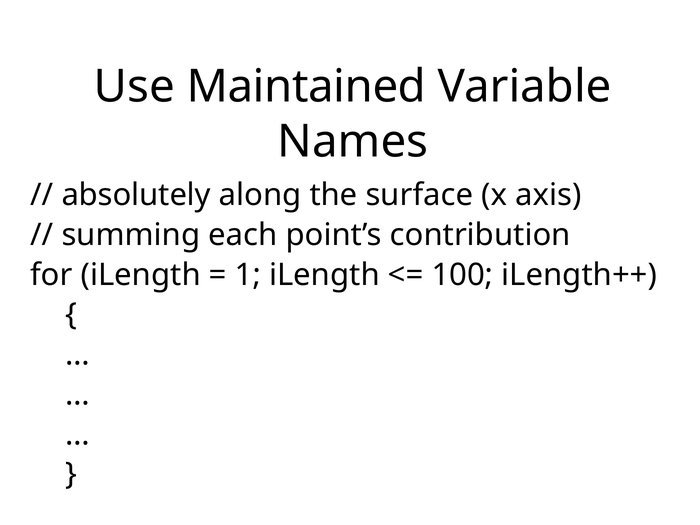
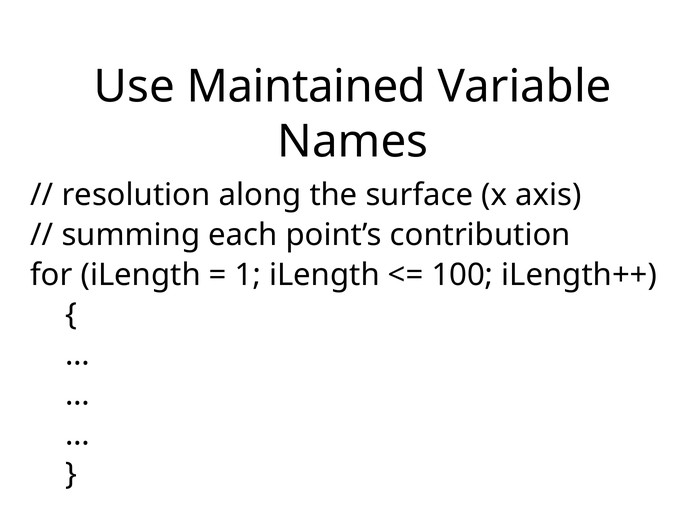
absolutely: absolutely -> resolution
